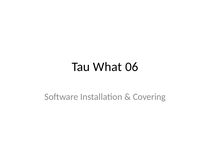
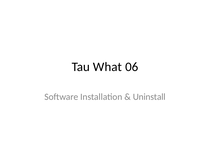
Covering: Covering -> Uninstall
